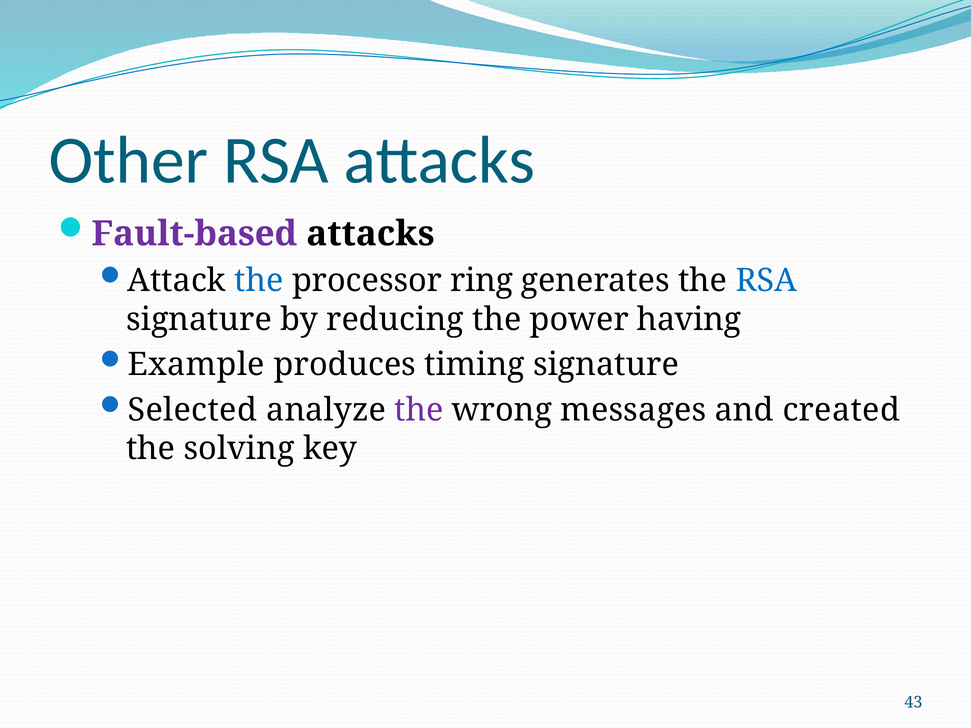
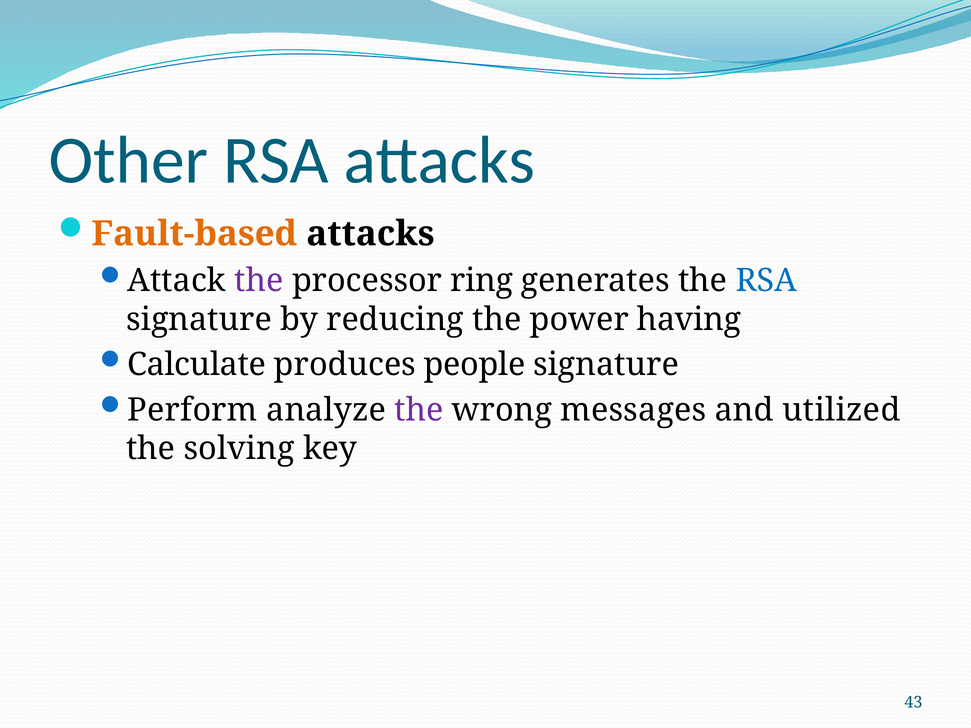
Fault-based colour: purple -> orange
the at (259, 281) colour: blue -> purple
Example: Example -> Calculate
timing: timing -> people
Selected: Selected -> Perform
created: created -> utilized
